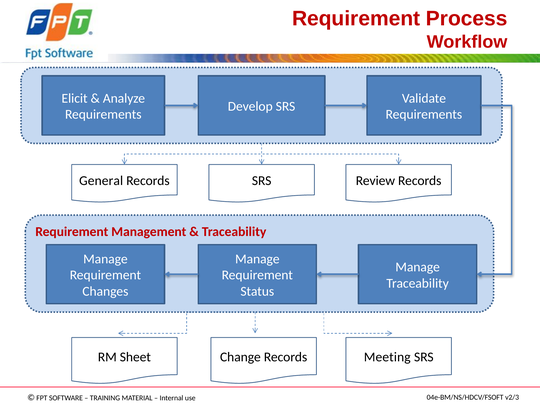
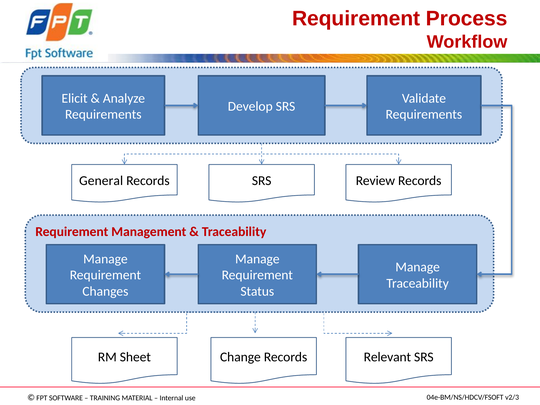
Meeting: Meeting -> Relevant
